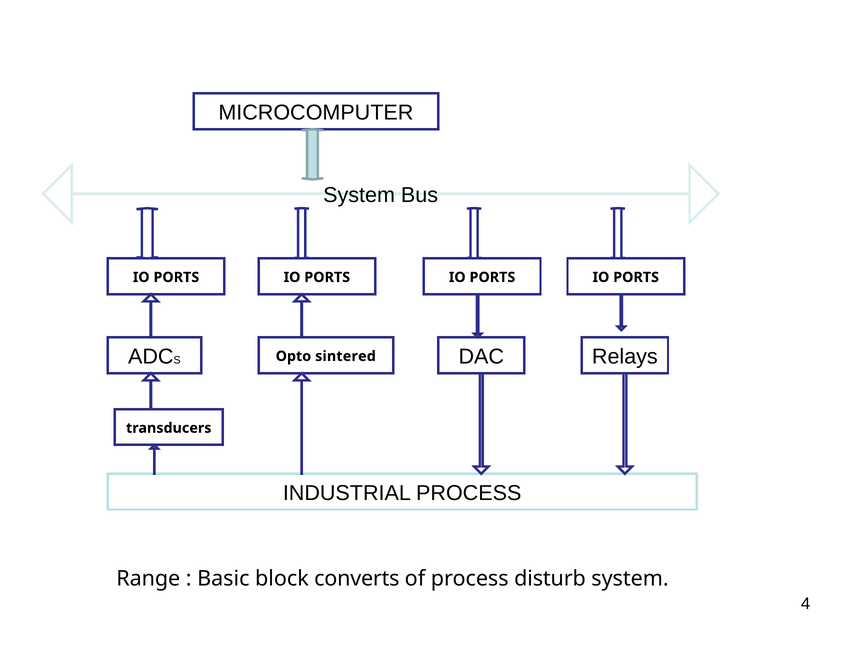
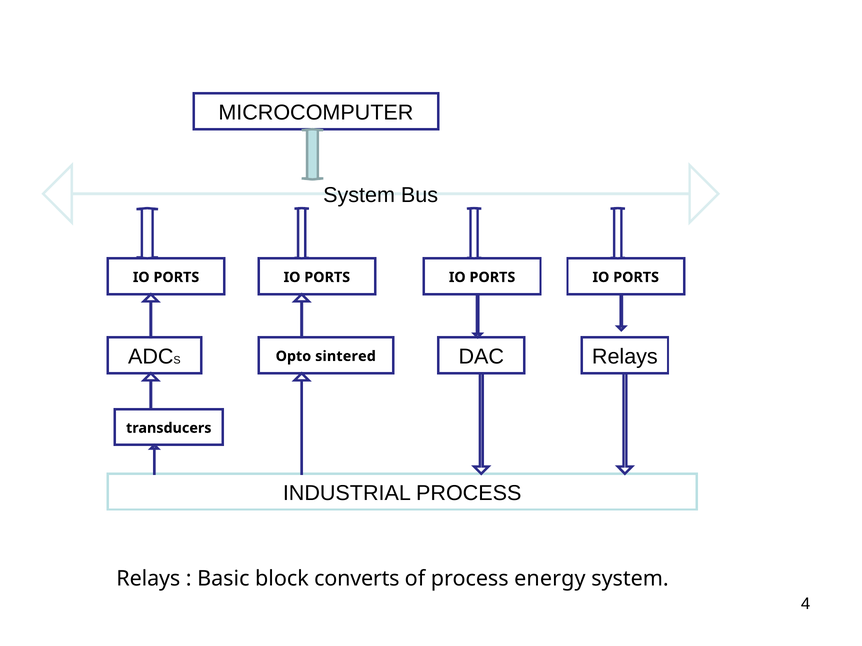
Range at (148, 579): Range -> Relays
disturb: disturb -> energy
